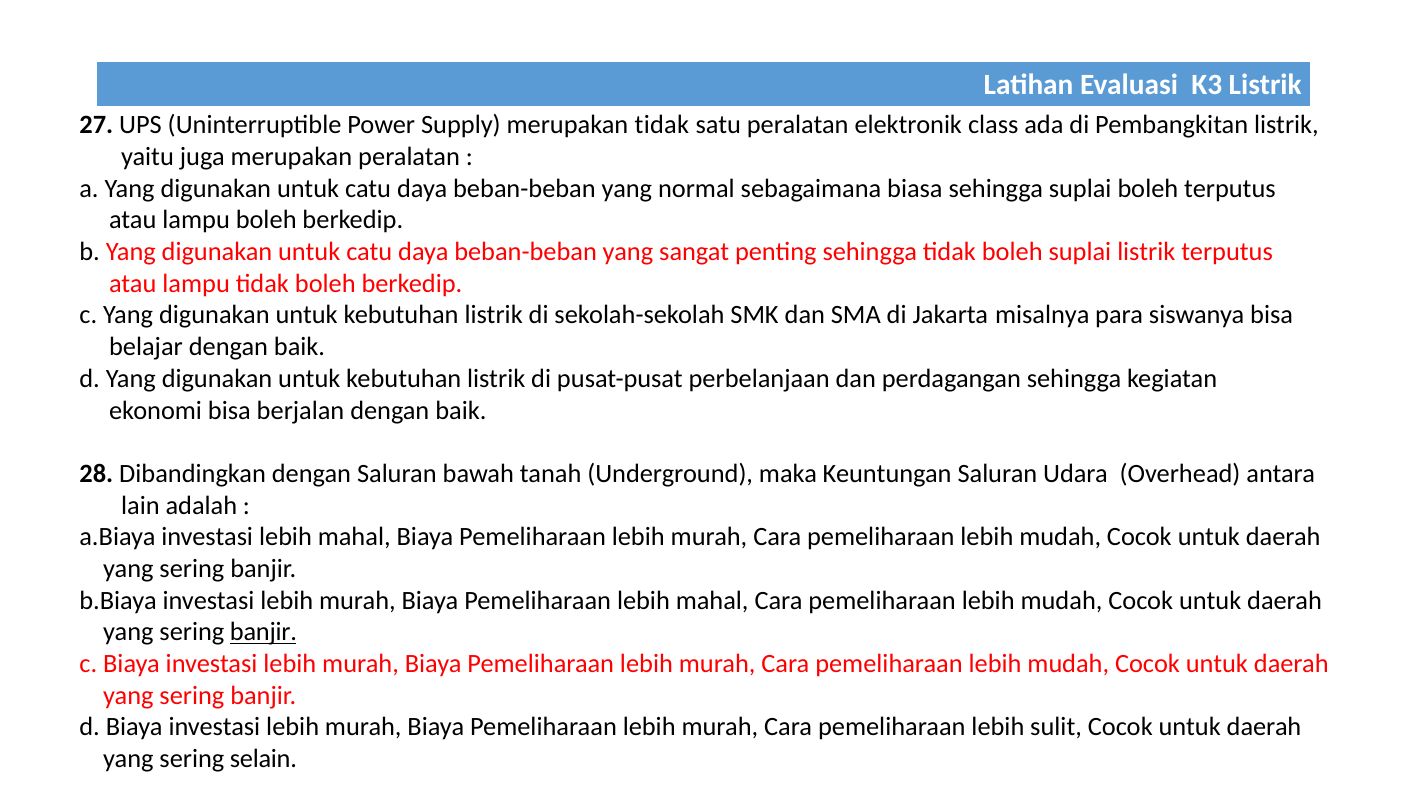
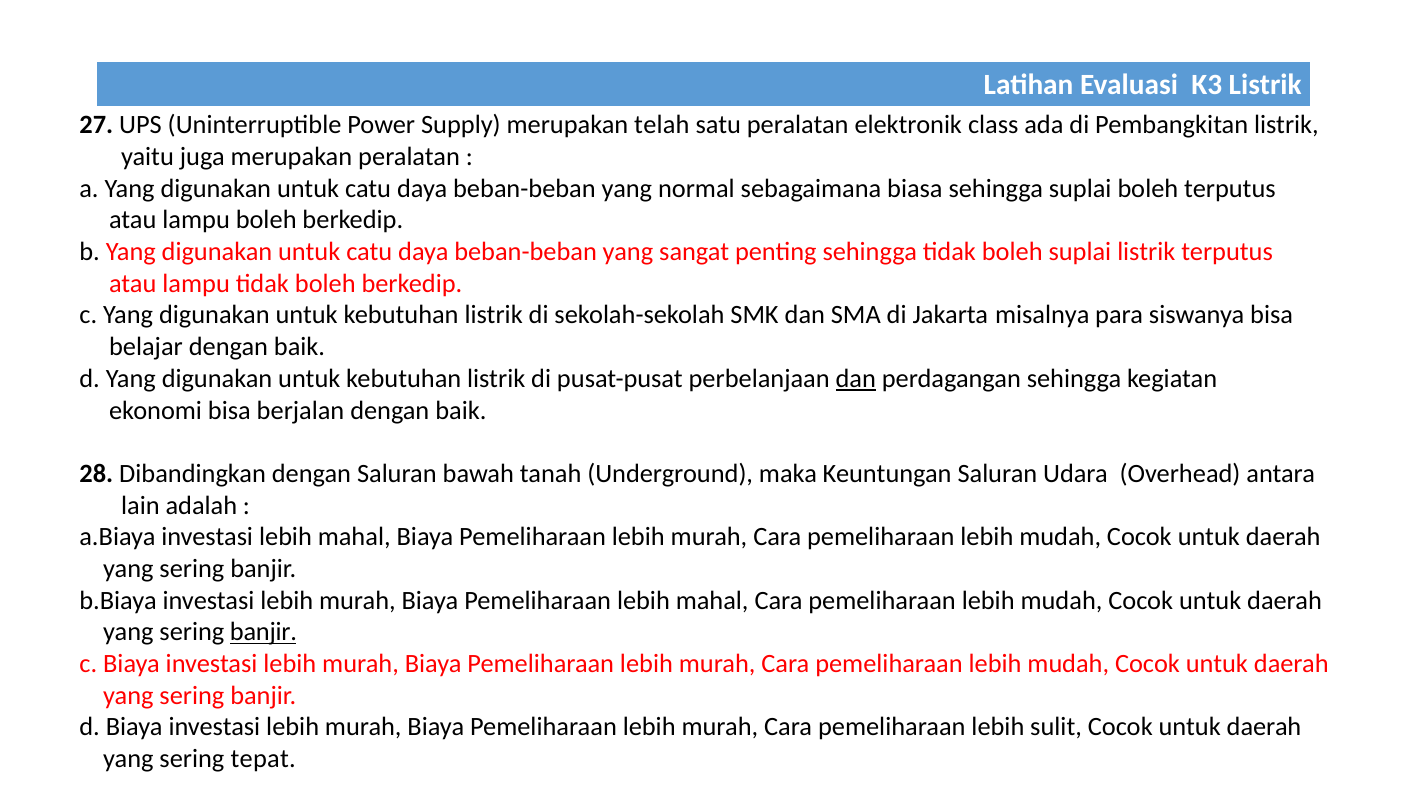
merupakan tidak: tidak -> telah
dan at (856, 378) underline: none -> present
selain: selain -> tepat
